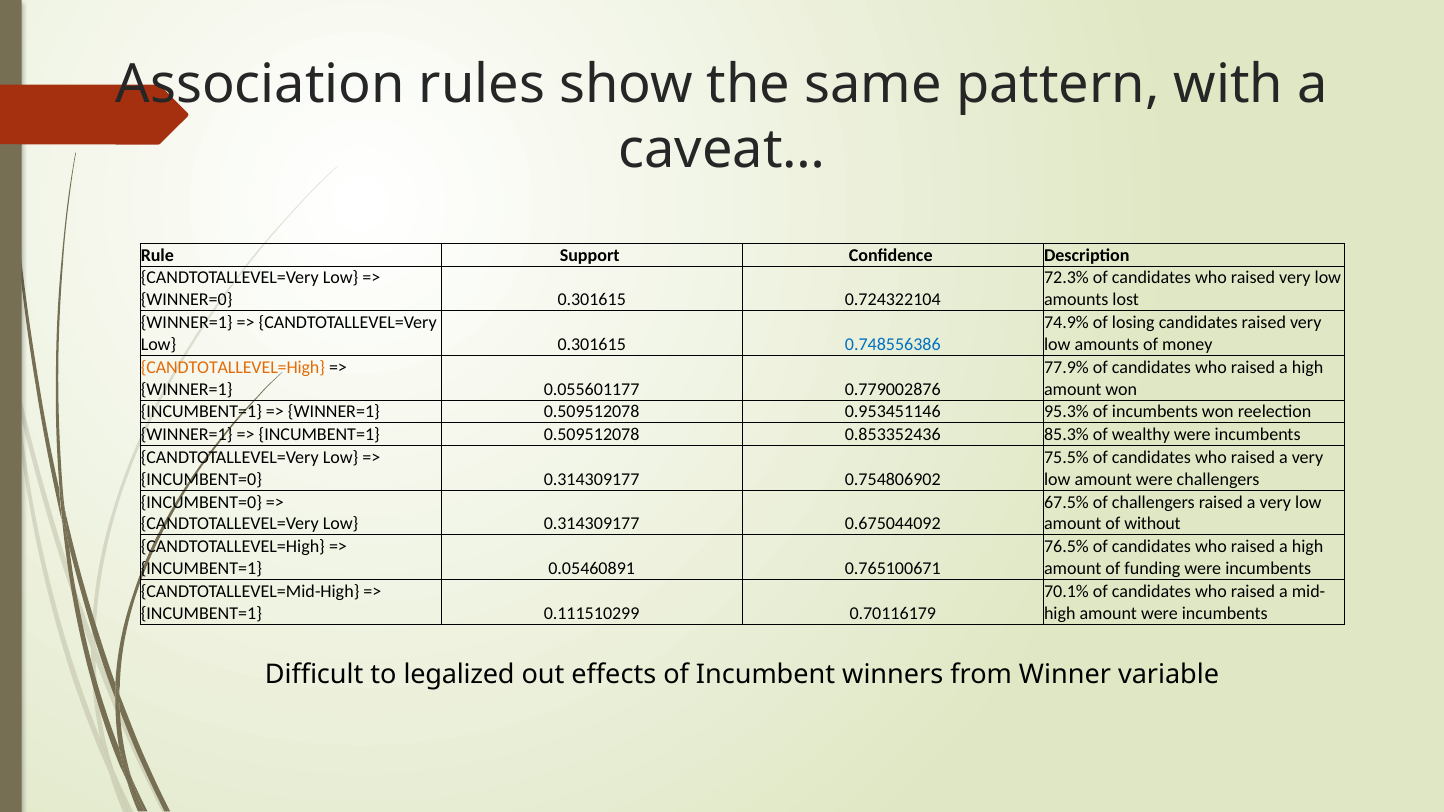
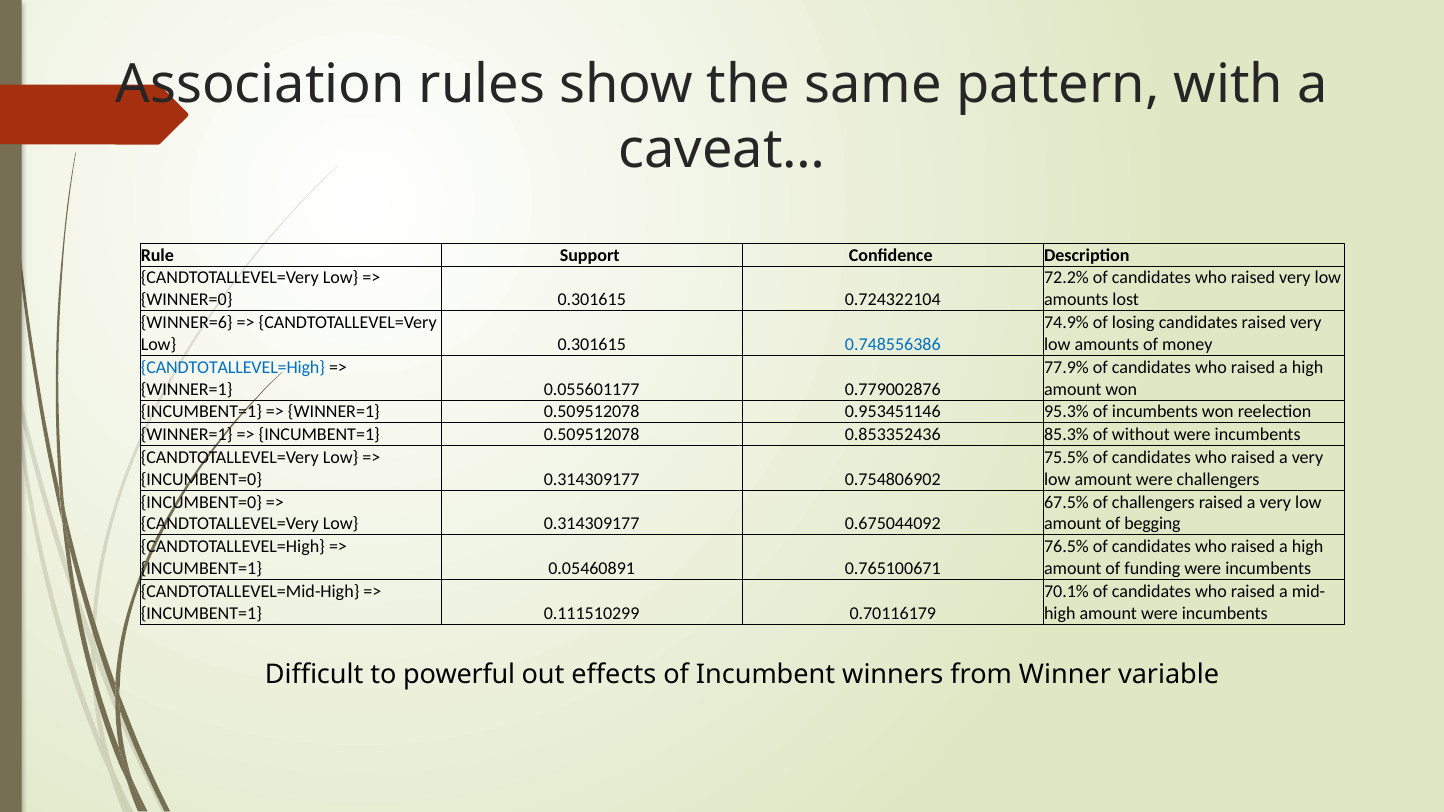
72.3%: 72.3% -> 72.2%
WINNER=1 at (187, 323): WINNER=1 -> WINNER=6
CANDTOTALLEVEL=High at (233, 367) colour: orange -> blue
wealthy: wealthy -> without
without: without -> begging
legalized: legalized -> powerful
